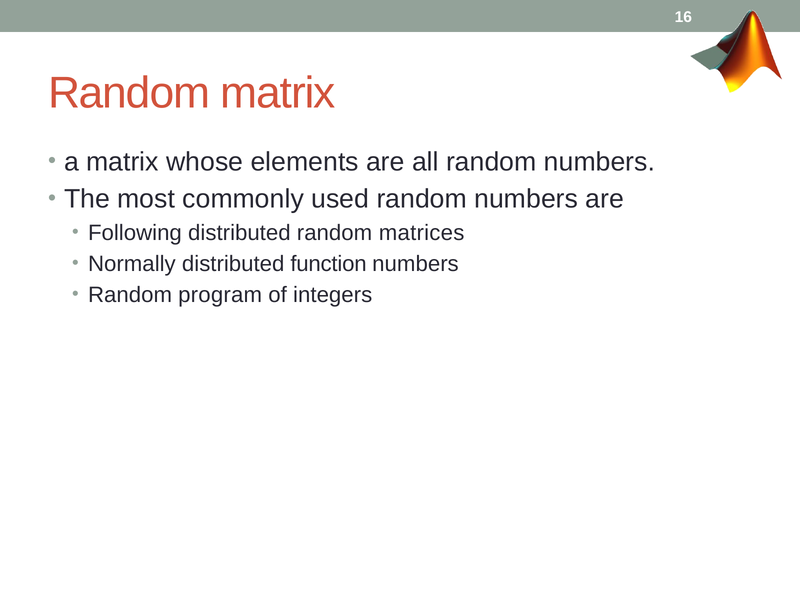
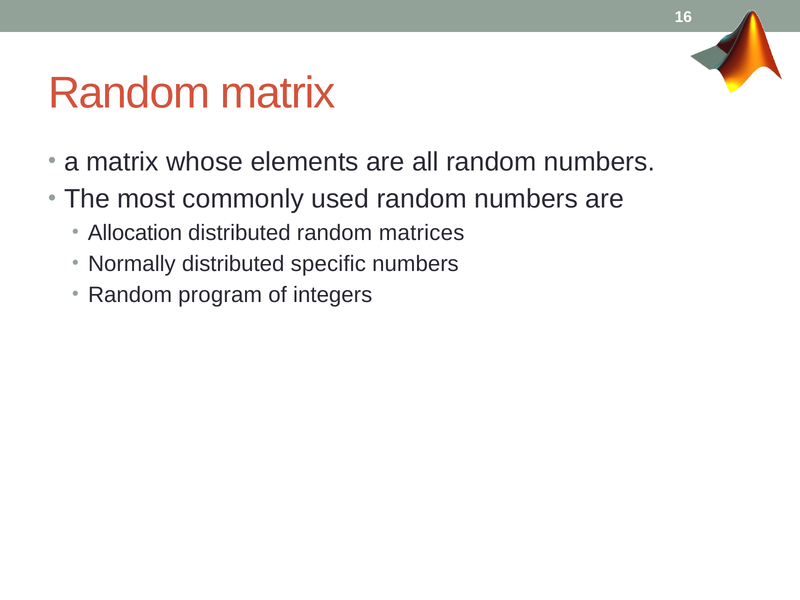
Following: Following -> Allocation
function: function -> specific
